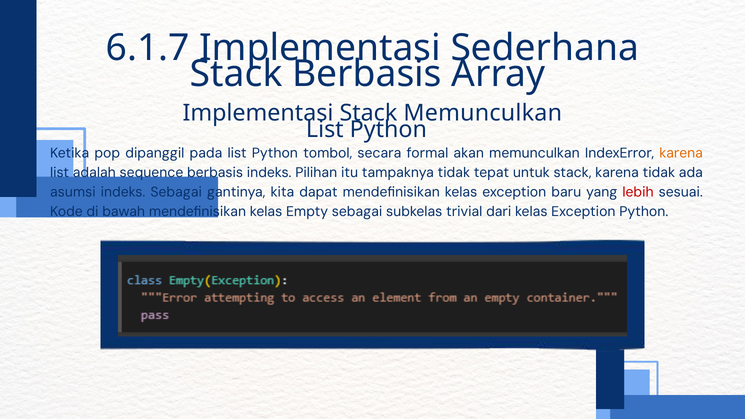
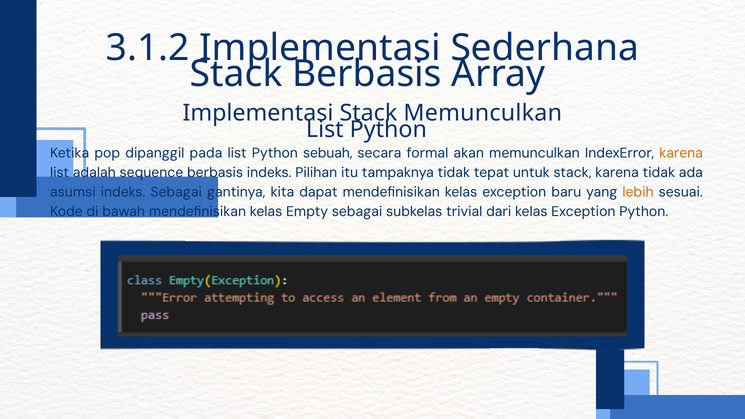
6.1.7: 6.1.7 -> 3.1.2
tombol: tombol -> sebuah
lebih colour: red -> orange
